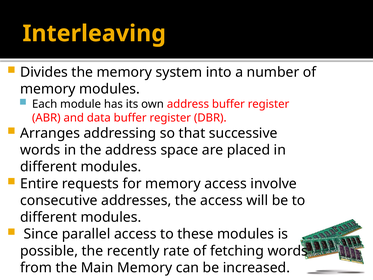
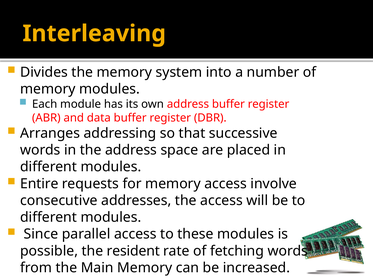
recently: recently -> resident
